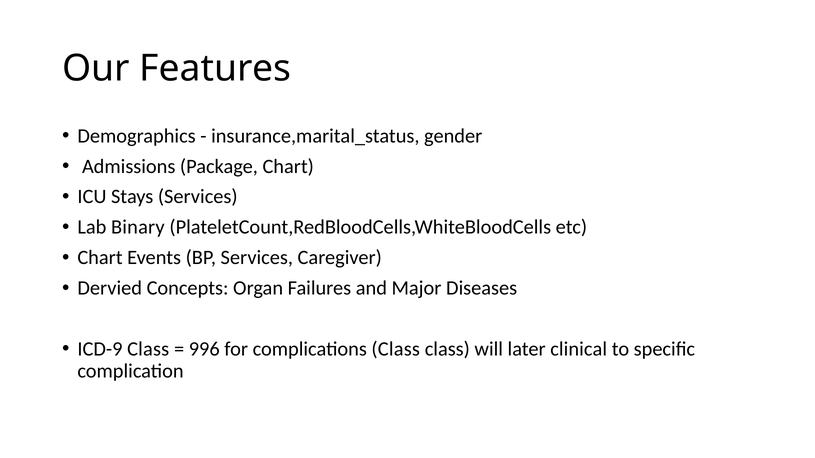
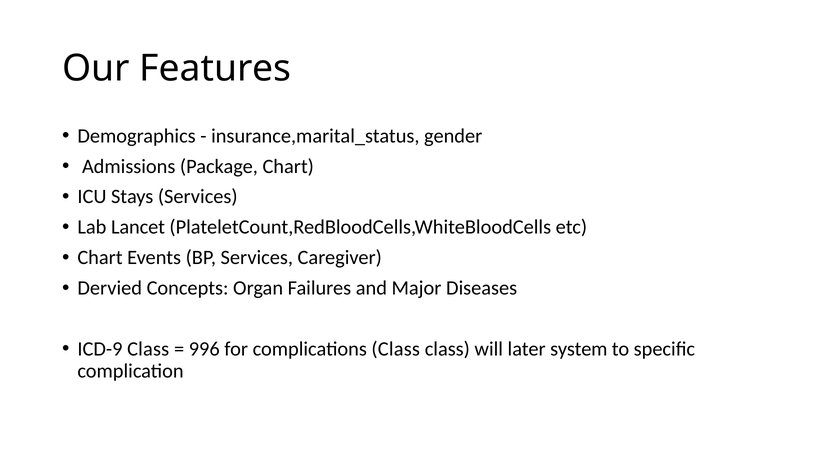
Binary: Binary -> Lancet
clinical: clinical -> system
